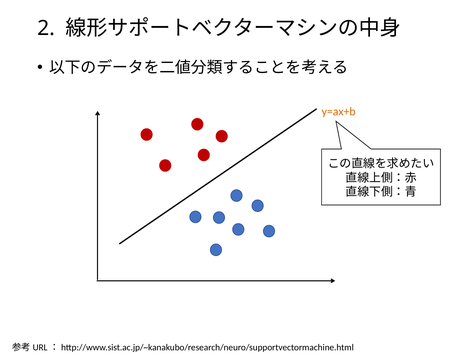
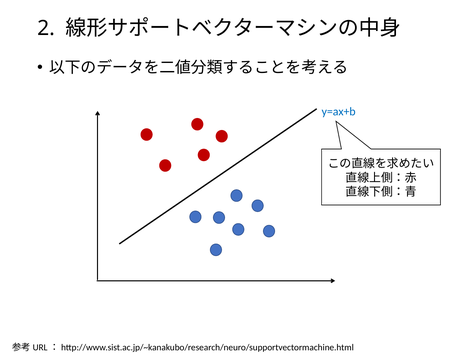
y=ax+b colour: orange -> blue
